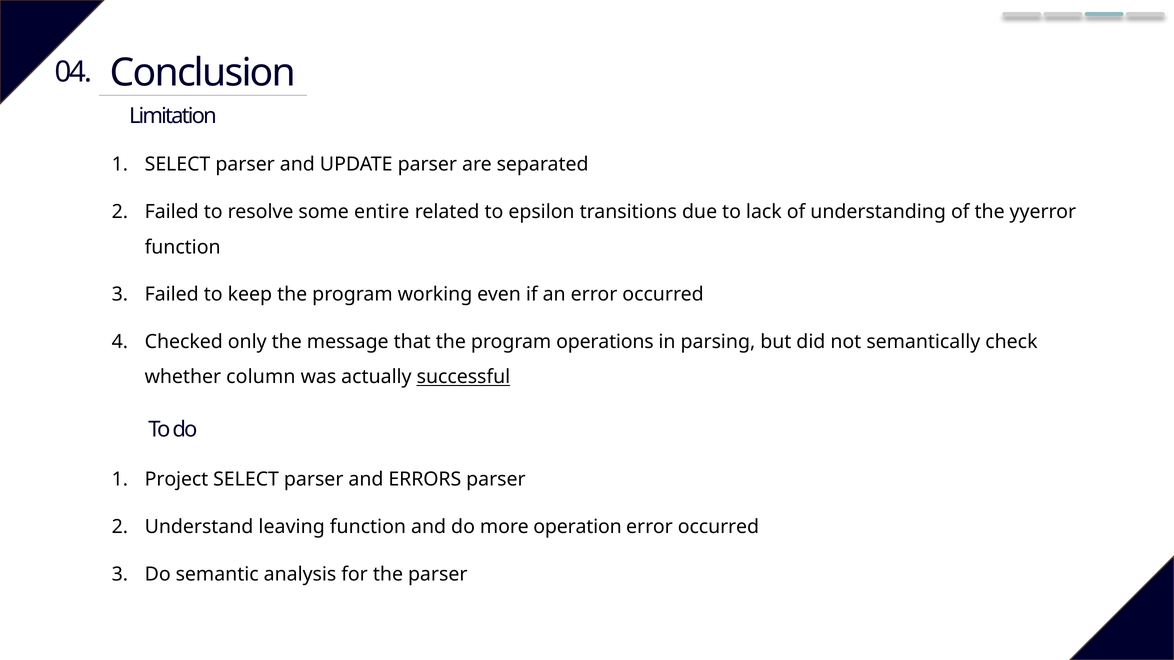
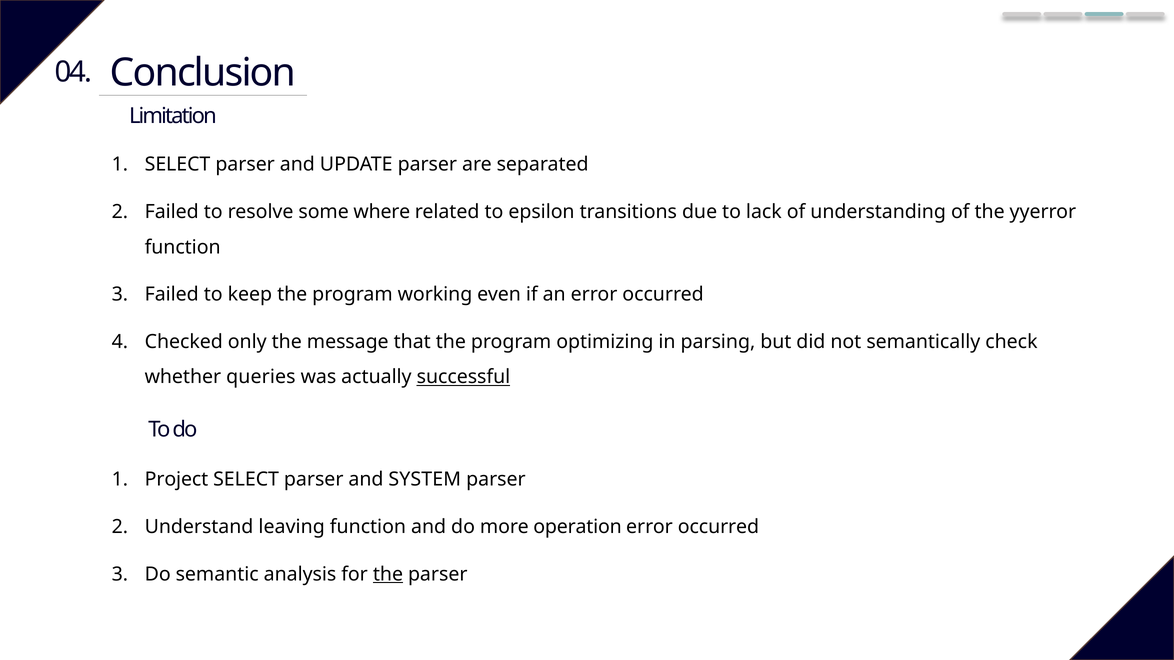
entire: entire -> where
operations: operations -> optimizing
column: column -> queries
ERRORS: ERRORS -> SYSTEM
the at (388, 574) underline: none -> present
